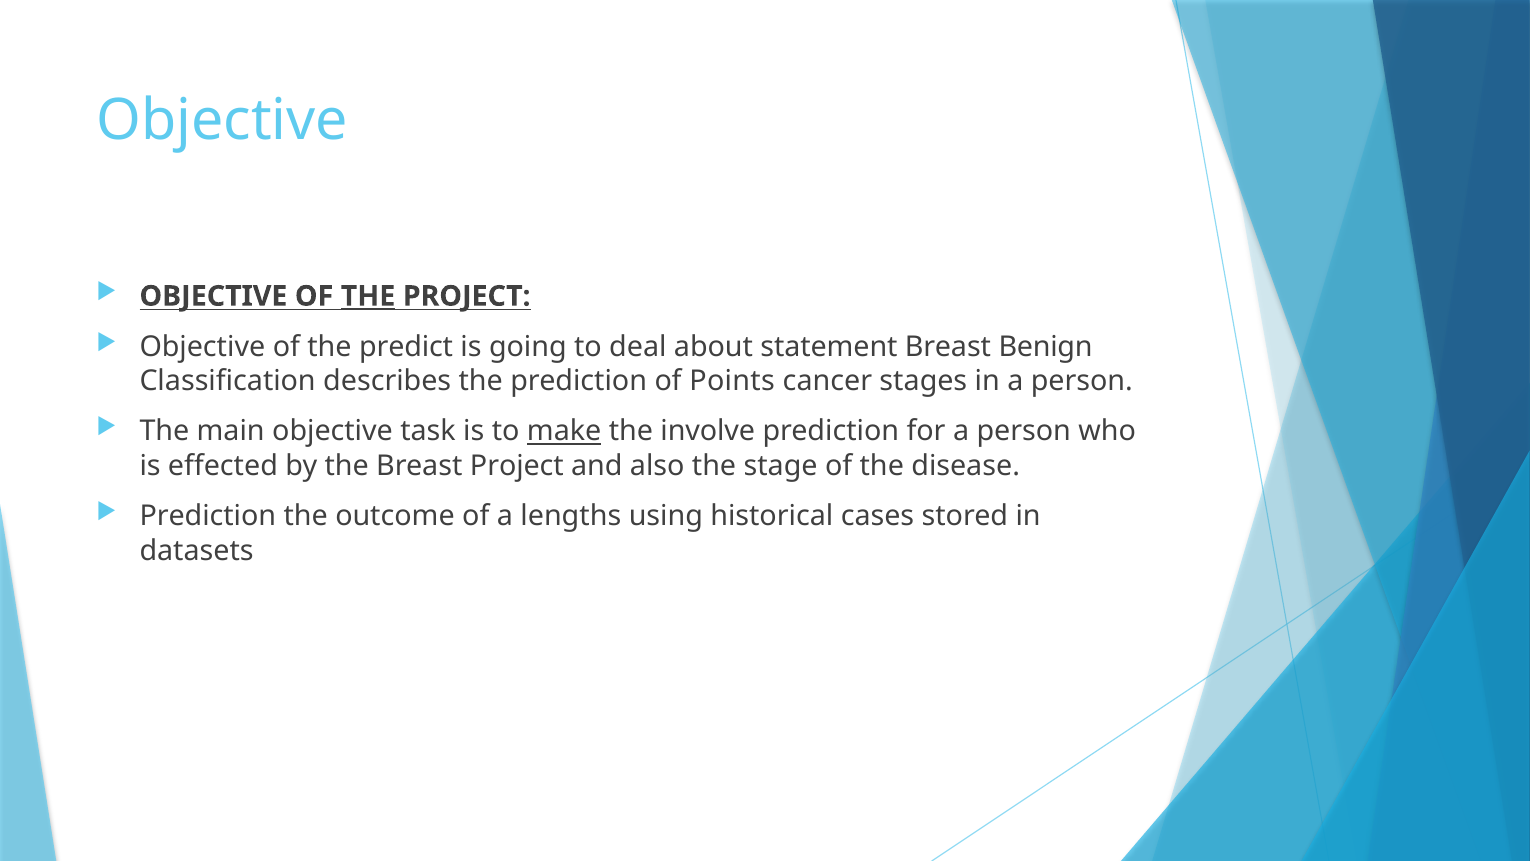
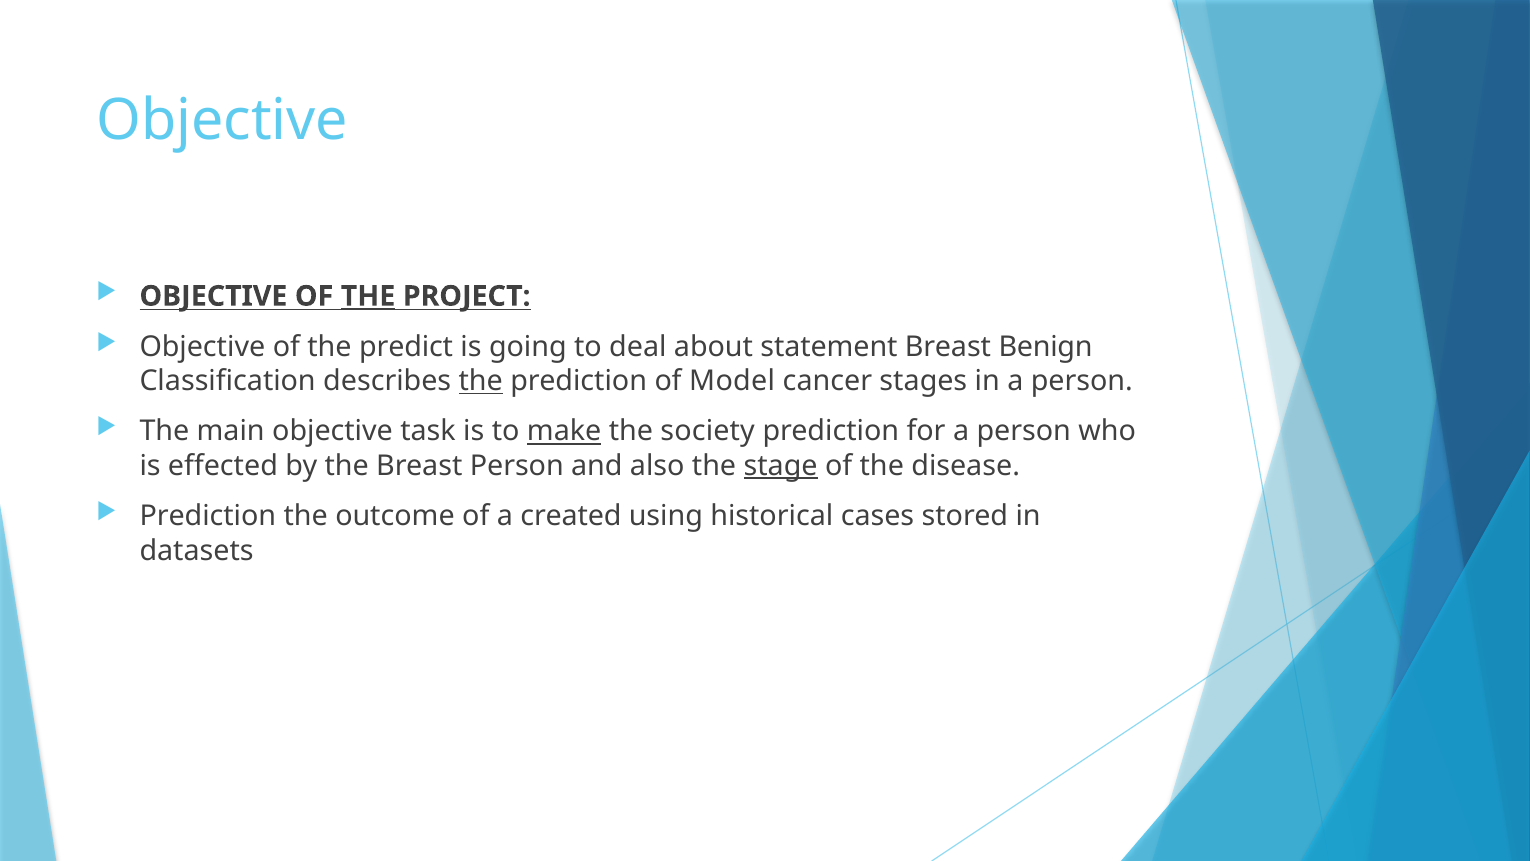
the at (481, 381) underline: none -> present
Points: Points -> Model
involve: involve -> society
Breast Project: Project -> Person
stage underline: none -> present
lengths: lengths -> created
